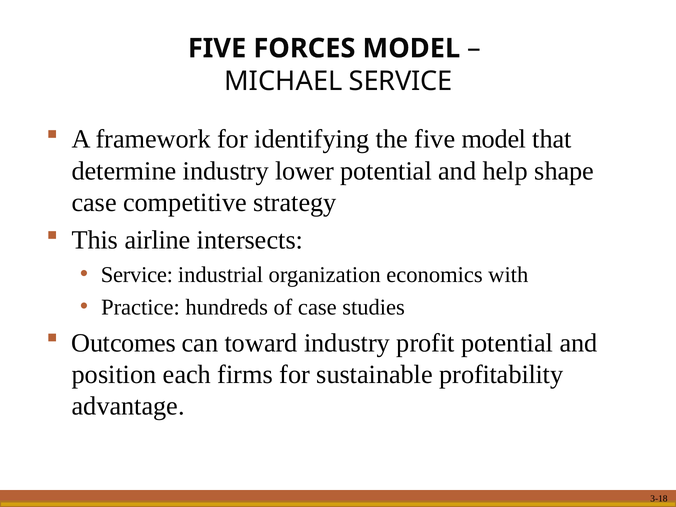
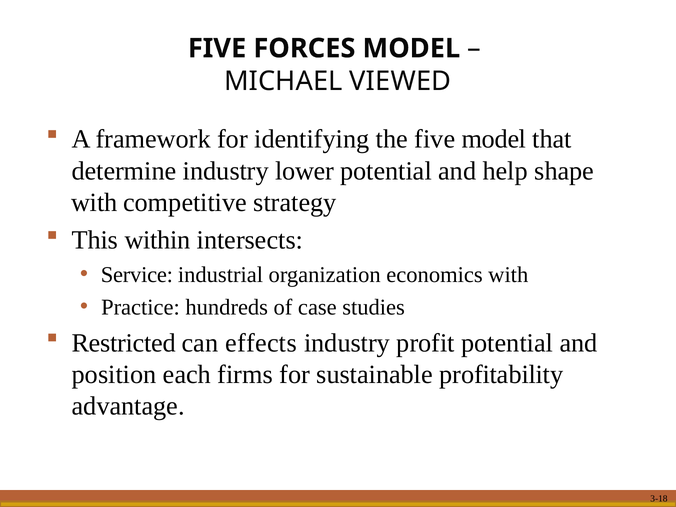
MICHAEL SERVICE: SERVICE -> VIEWED
case at (94, 202): case -> with
airline: airline -> within
Outcomes: Outcomes -> Restricted
toward: toward -> effects
